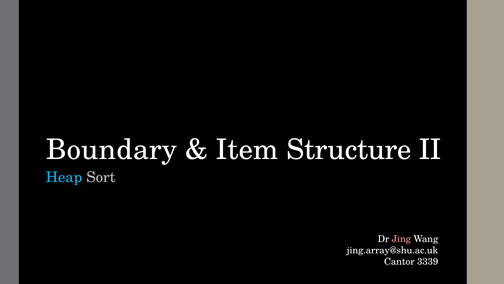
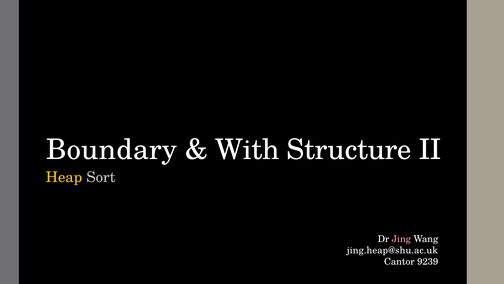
Item: Item -> With
Heap colour: light blue -> yellow
jing.array@shu.ac.uk: jing.array@shu.ac.uk -> jing.heap@shu.ac.uk
3339: 3339 -> 9239
